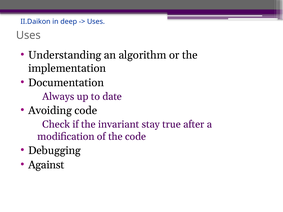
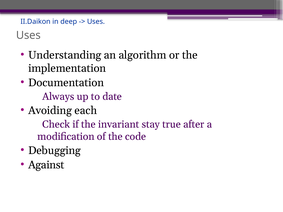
Avoiding code: code -> each
